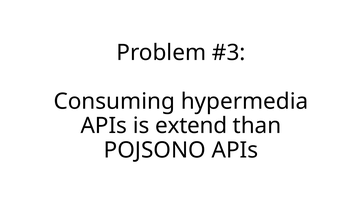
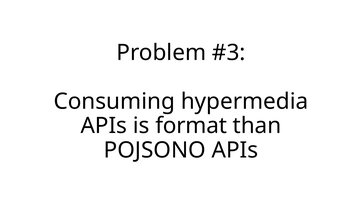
extend: extend -> format
